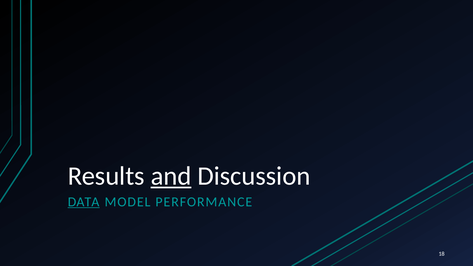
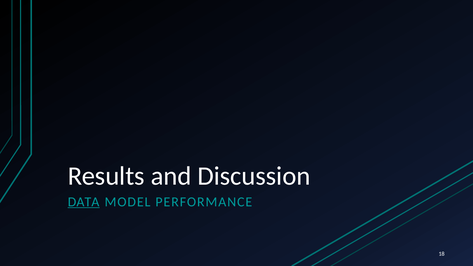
and underline: present -> none
